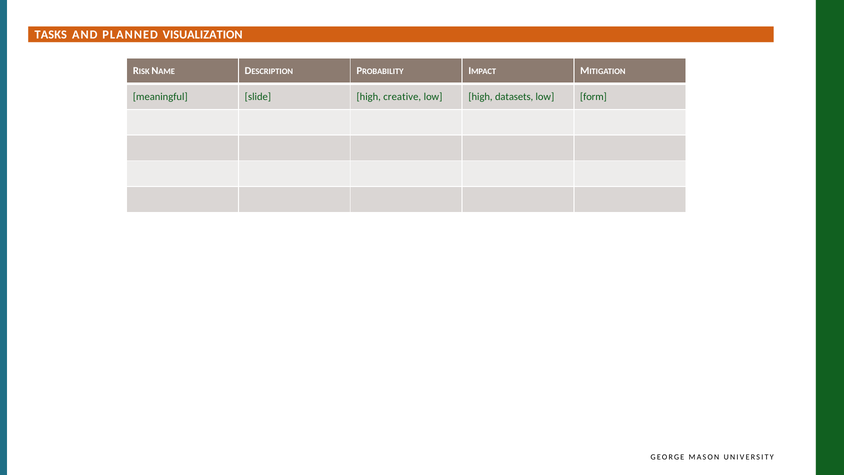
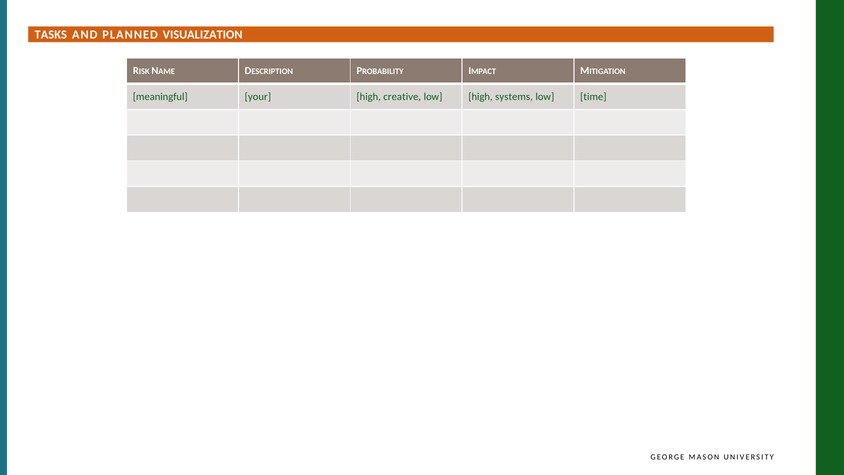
slide: slide -> your
datasets: datasets -> systems
form: form -> time
